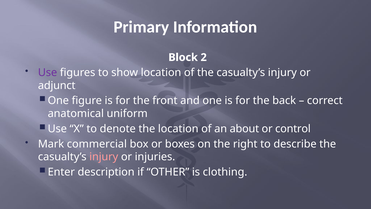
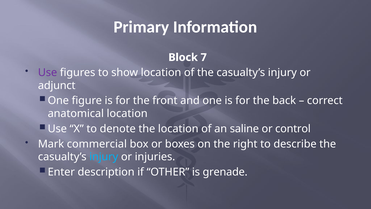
2: 2 -> 7
anatomical uniform: uniform -> location
about: about -> saline
injury at (104, 157) colour: pink -> light blue
clothing: clothing -> grenade
